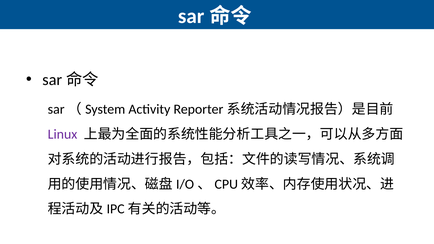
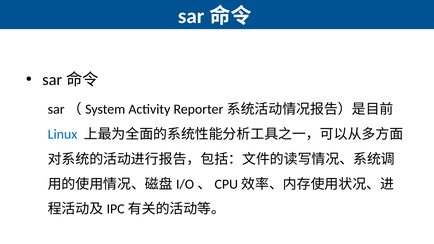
Linux colour: purple -> blue
